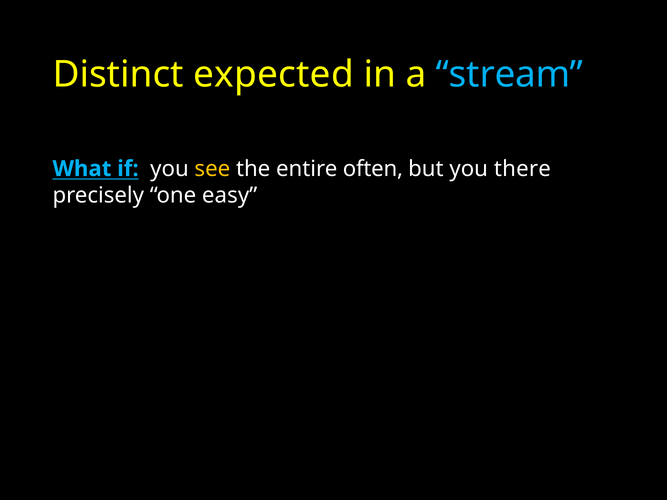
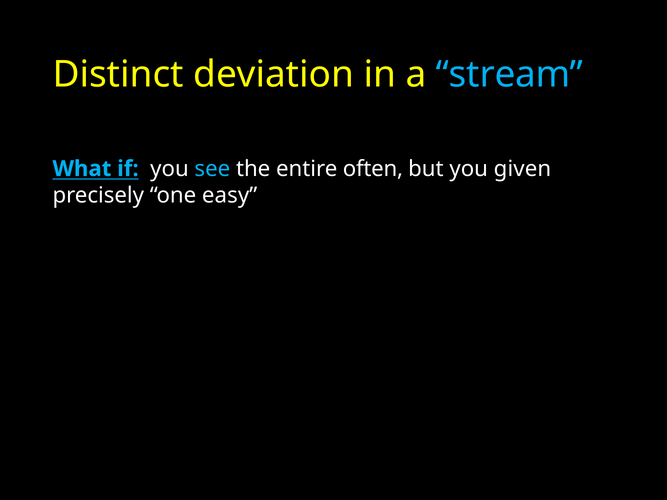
expected: expected -> deviation
see colour: yellow -> light blue
there: there -> given
